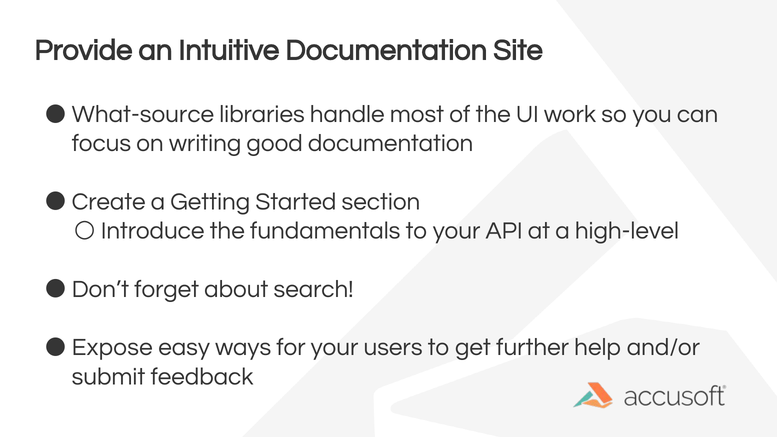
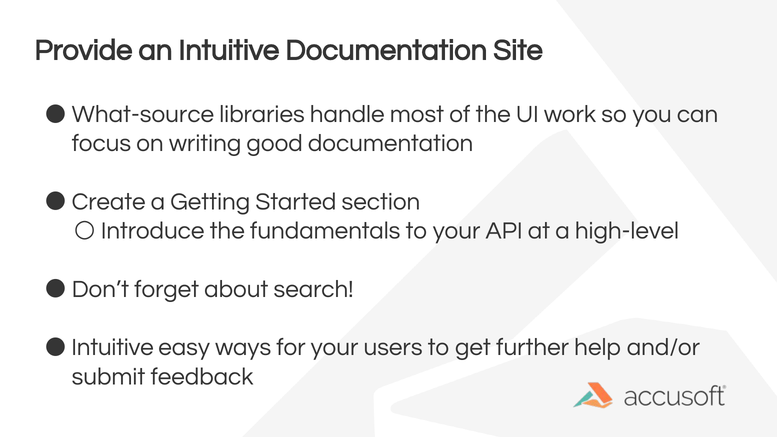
Expose at (112, 347): Expose -> Intuitive
